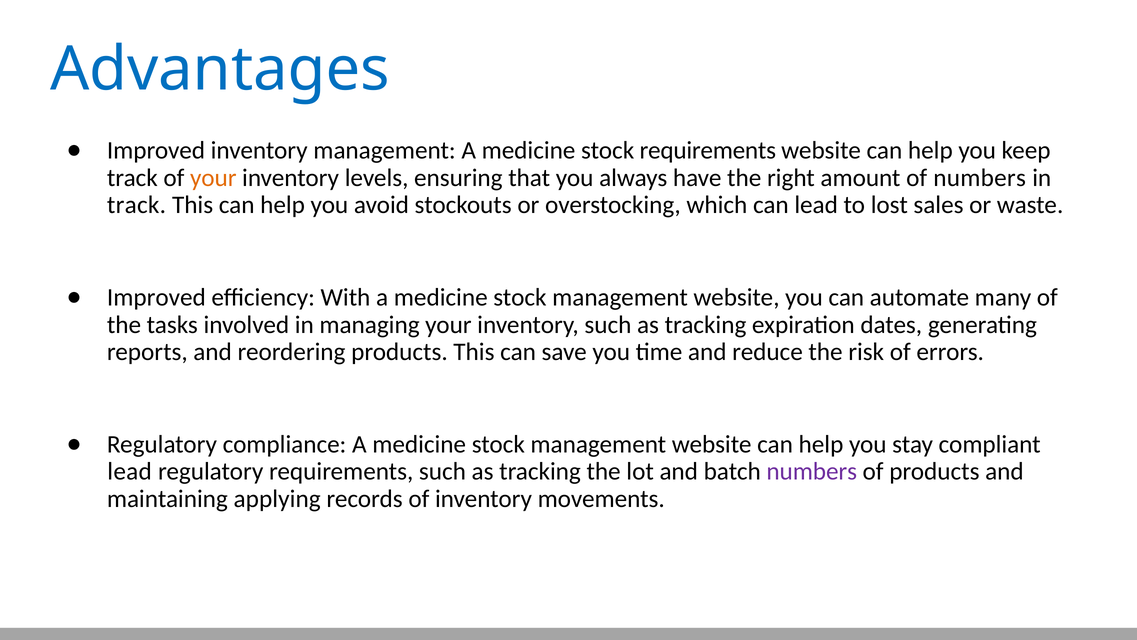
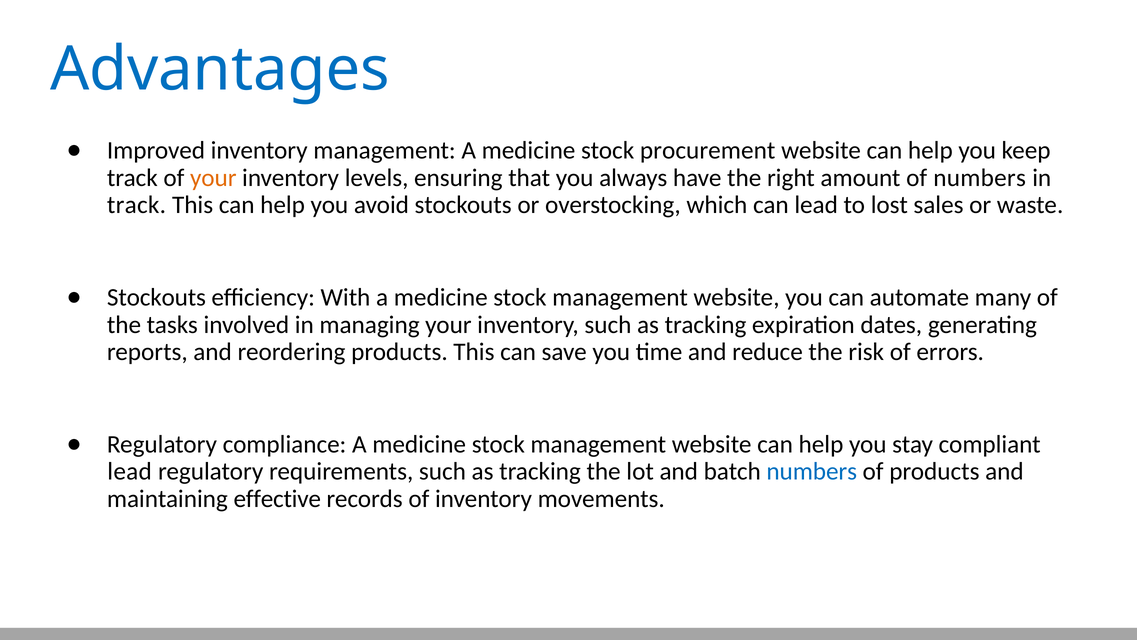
stock requirements: requirements -> procurement
Improved at (156, 297): Improved -> Stockouts
numbers at (812, 471) colour: purple -> blue
applying: applying -> effective
